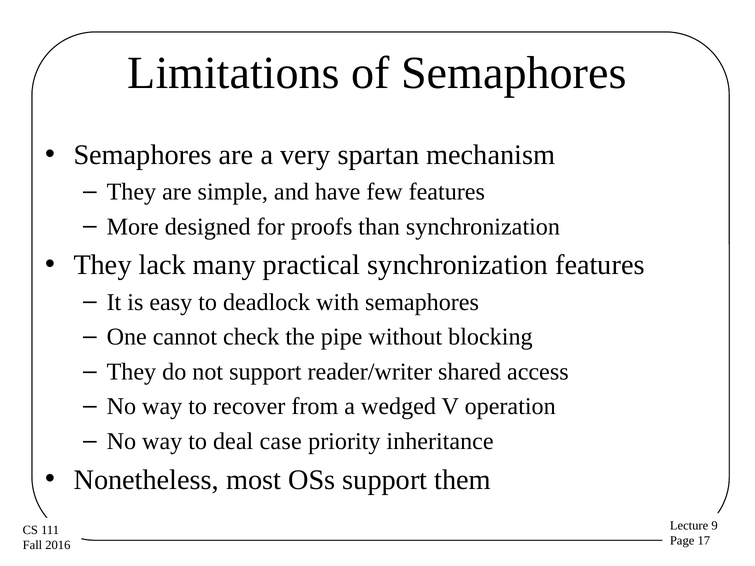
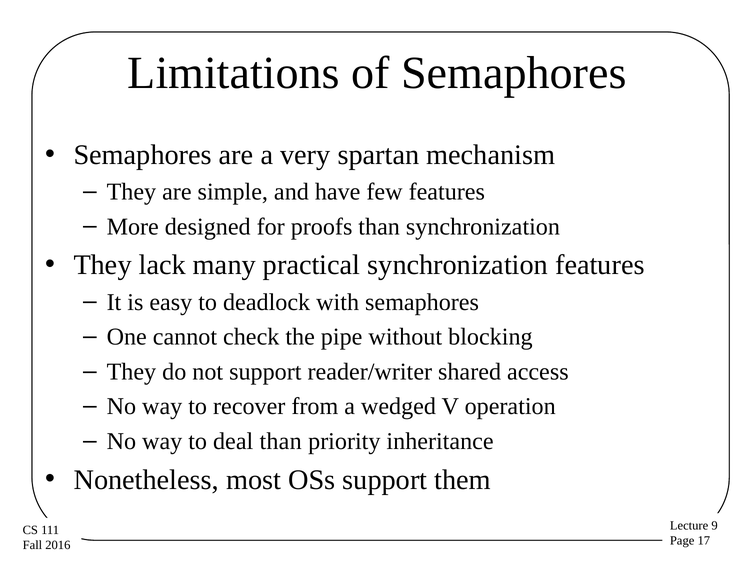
deal case: case -> than
